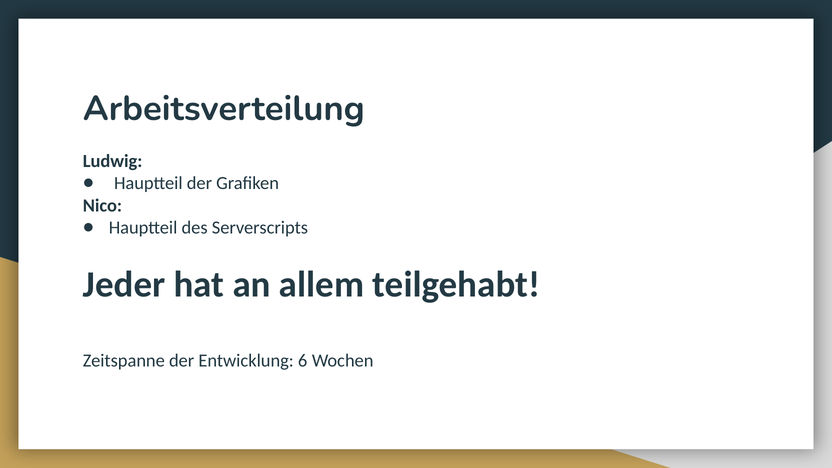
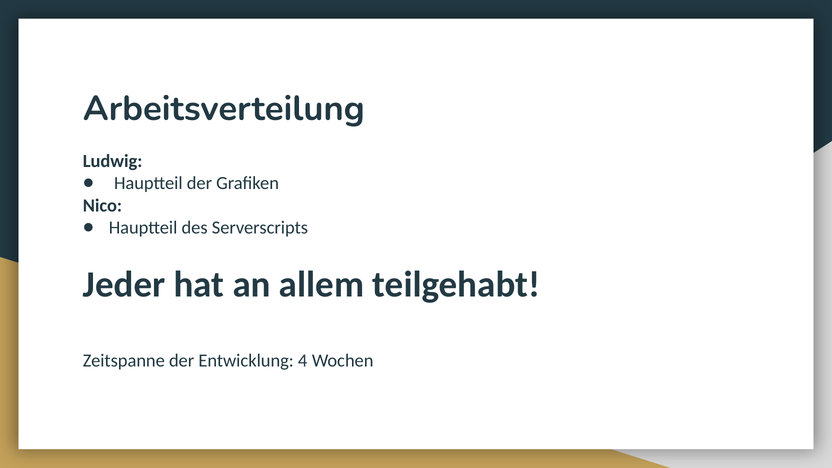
6: 6 -> 4
